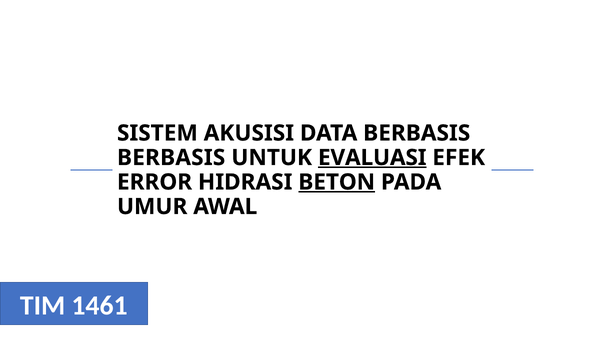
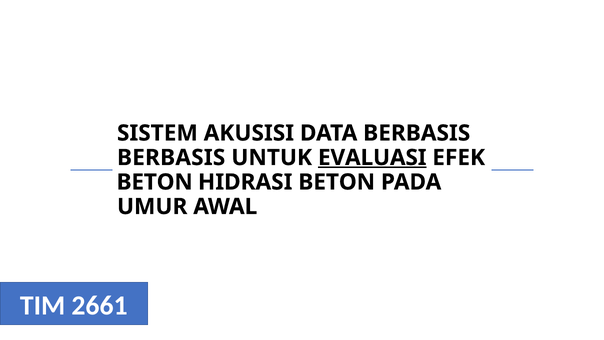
ERROR at (155, 182): ERROR -> BETON
BETON at (337, 182) underline: present -> none
1461: 1461 -> 2661
